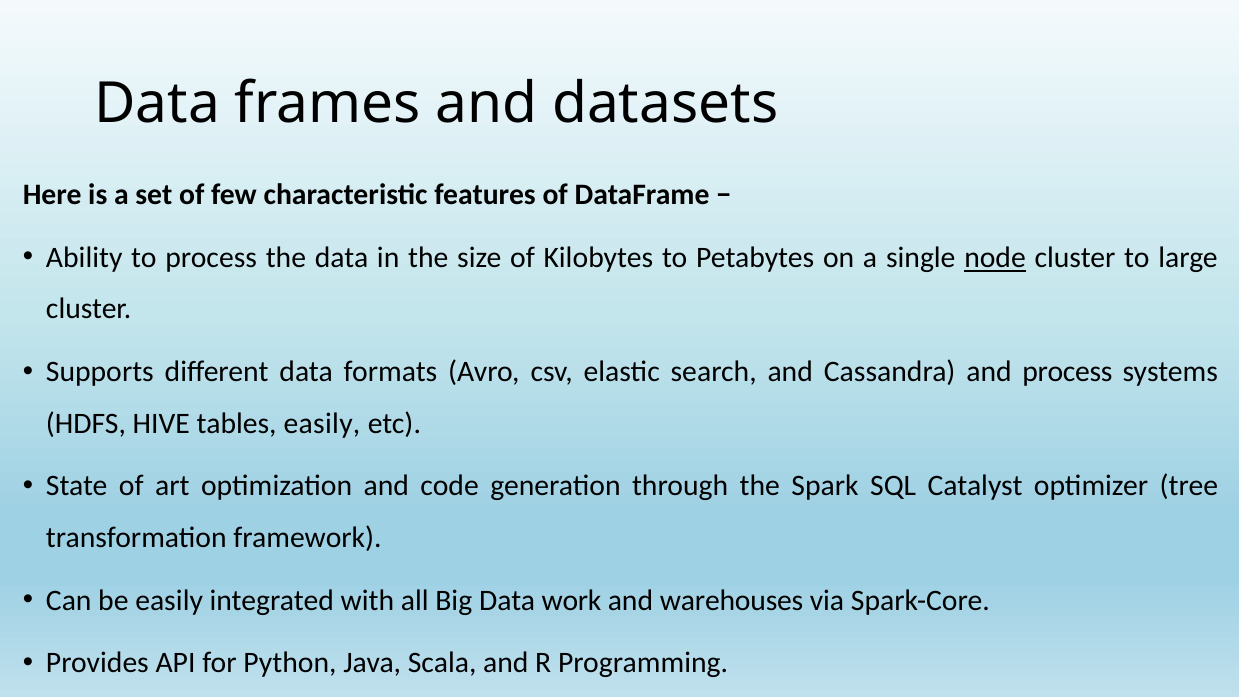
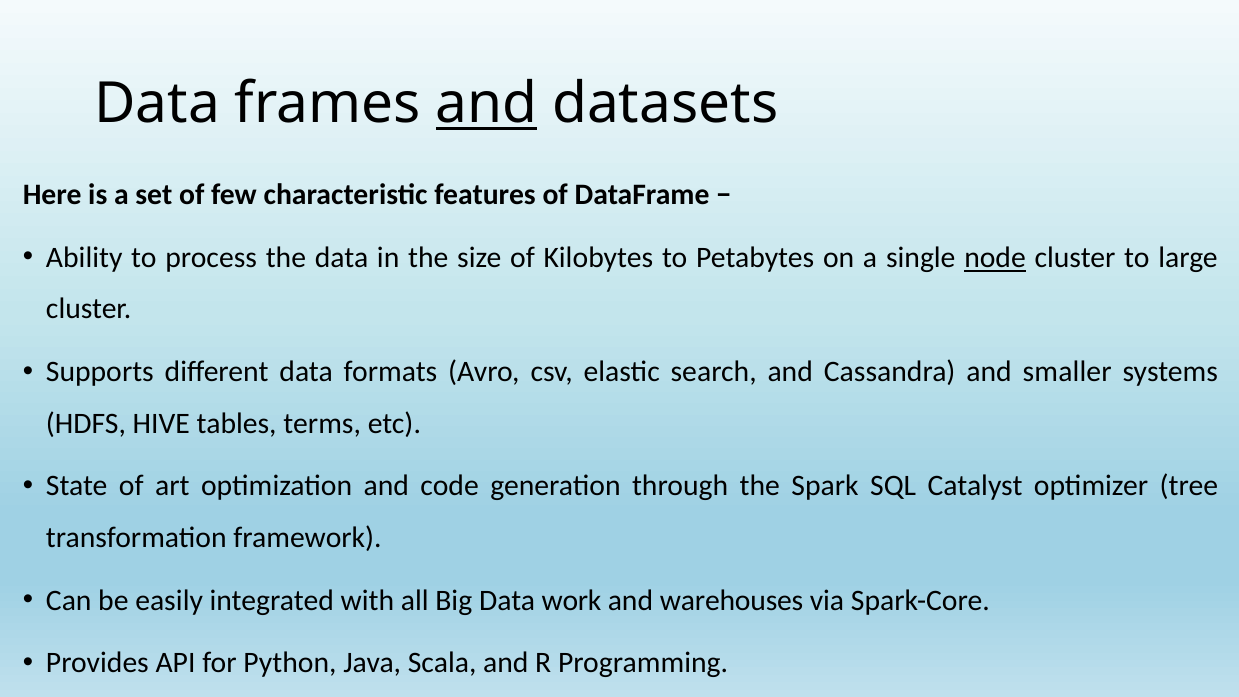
and at (487, 104) underline: none -> present
and process: process -> smaller
tables easily: easily -> terms
